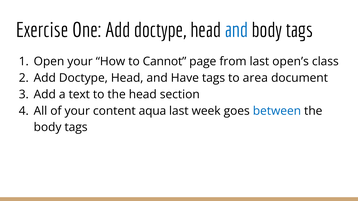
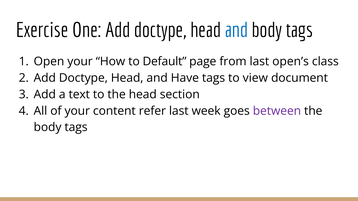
Cannot: Cannot -> Default
area: area -> view
aqua: aqua -> refer
between colour: blue -> purple
